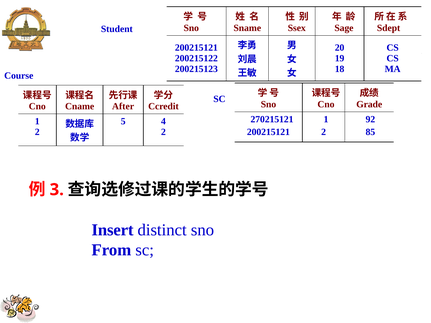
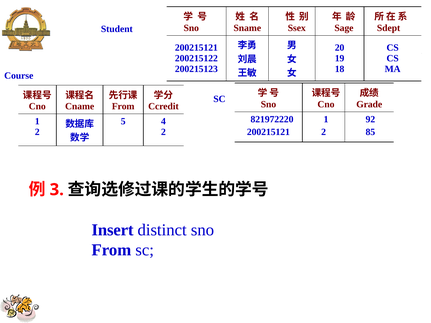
After at (123, 107): After -> From
270215121: 270215121 -> 821972220
